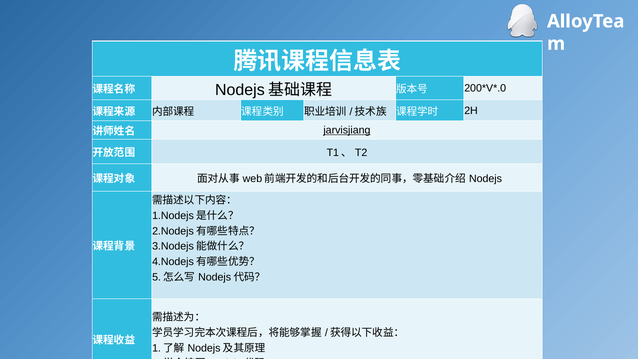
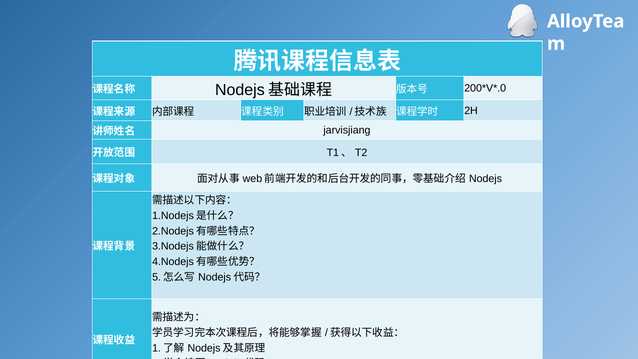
jarvisjiang underline: present -> none
